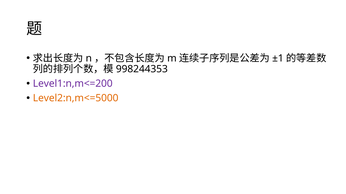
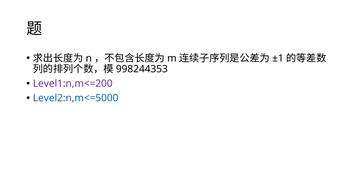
Level2:n,m<=5000 colour: orange -> blue
